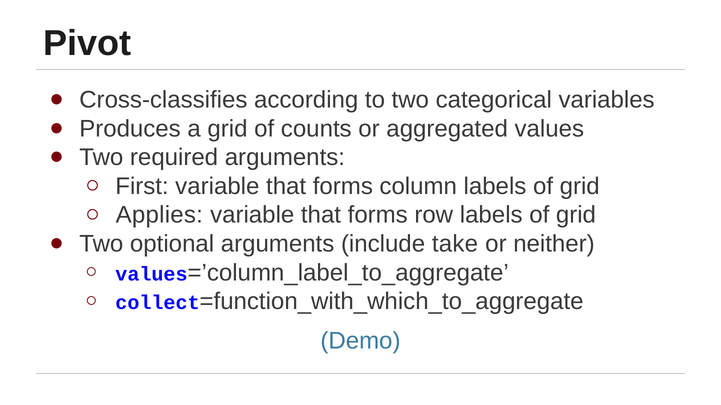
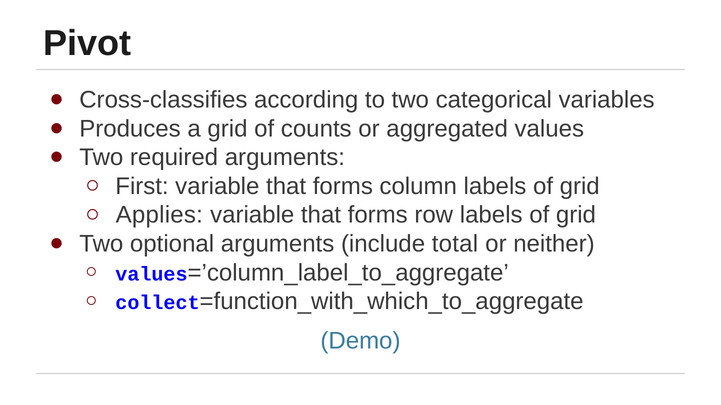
take: take -> total
